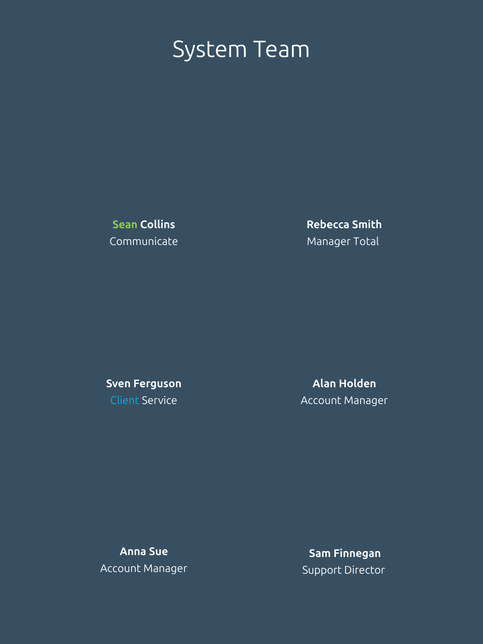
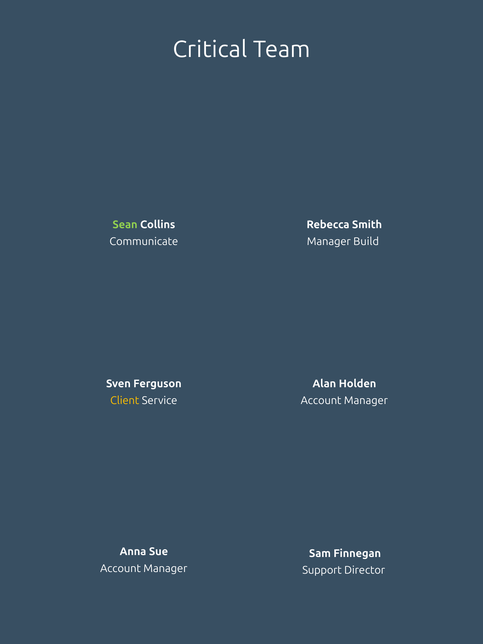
System: System -> Critical
Total: Total -> Build
Client colour: light blue -> yellow
